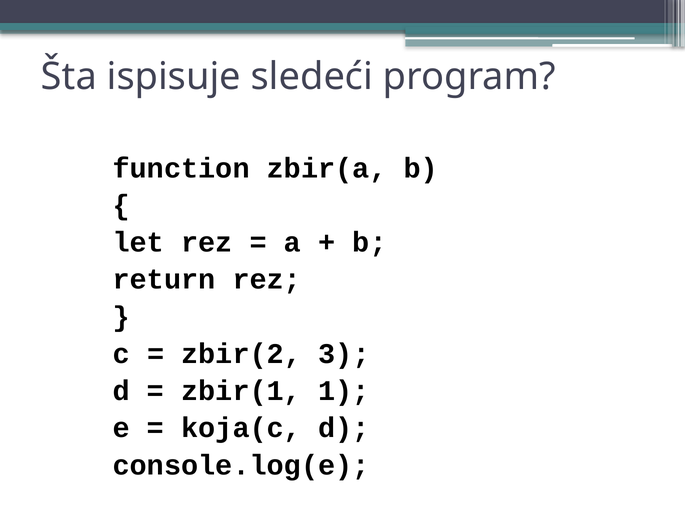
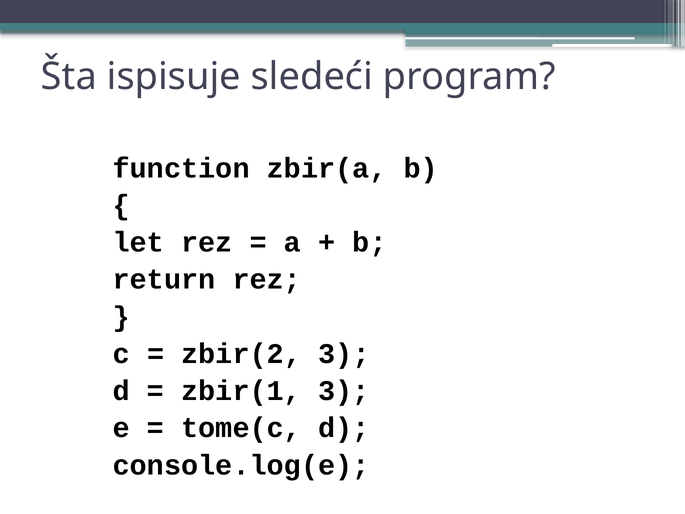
zbir(1 1: 1 -> 3
koja(c: koja(c -> tome(c
